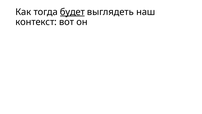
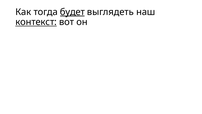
контекст underline: none -> present
